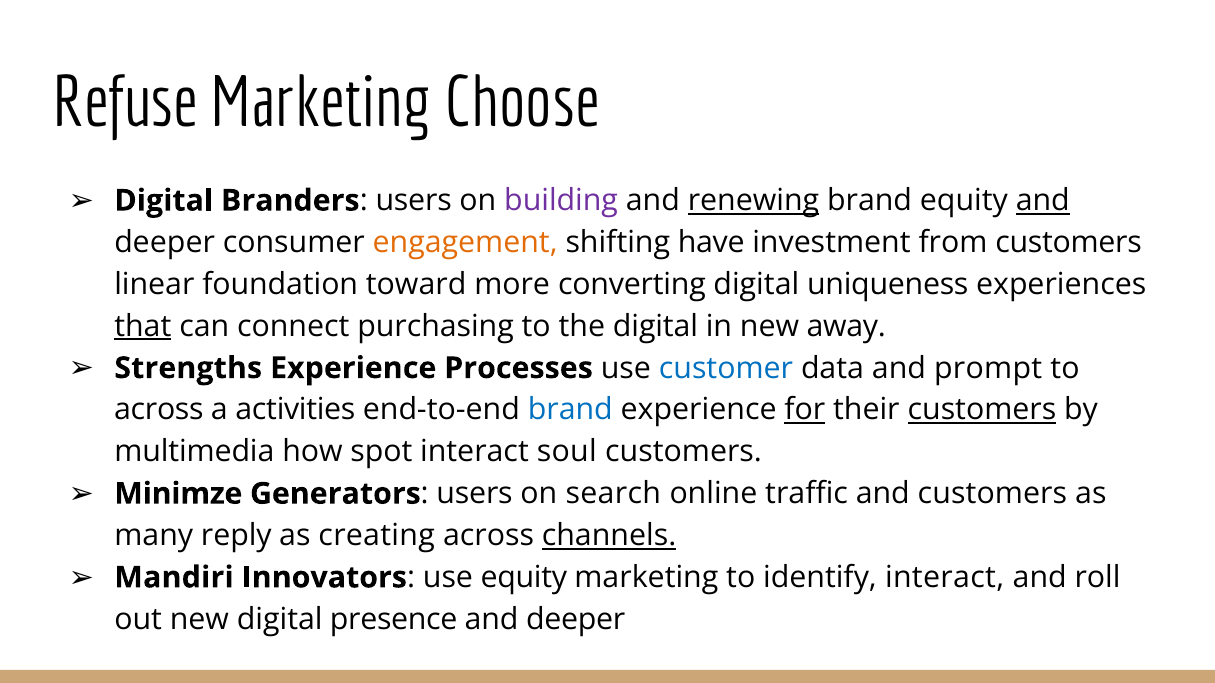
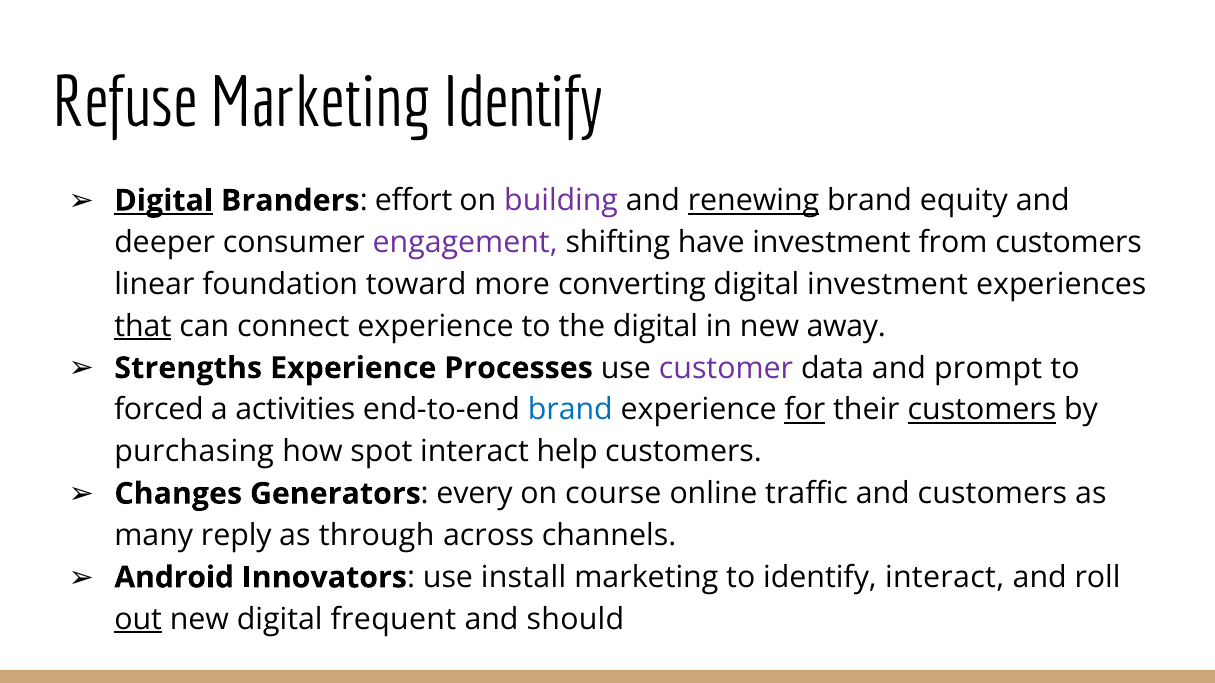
Marketing Choose: Choose -> Identify
Digital at (164, 201) underline: none -> present
Branders users: users -> effort
and at (1043, 201) underline: present -> none
engagement colour: orange -> purple
digital uniqueness: uniqueness -> investment
connect purchasing: purchasing -> experience
customer colour: blue -> purple
across at (159, 410): across -> forced
multimedia: multimedia -> purchasing
soul: soul -> help
Minimze: Minimze -> Changes
Generators users: users -> every
search: search -> course
creating: creating -> through
channels underline: present -> none
Mandiri: Mandiri -> Android
use equity: equity -> install
out underline: none -> present
presence: presence -> frequent
deeper at (576, 620): deeper -> should
